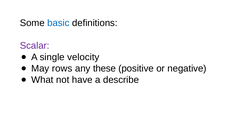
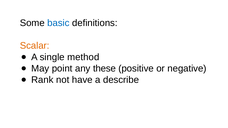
Scalar colour: purple -> orange
velocity: velocity -> method
rows: rows -> point
What: What -> Rank
